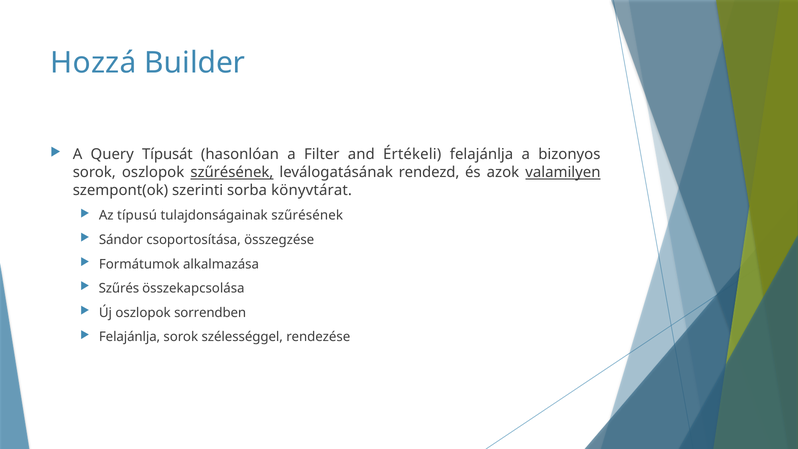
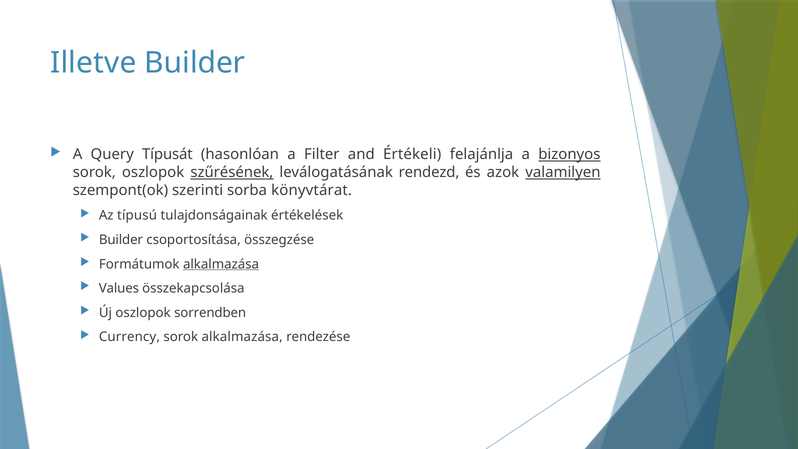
Hozzá: Hozzá -> Illetve
bizonyos underline: none -> present
tulajdonságainak szűrésének: szűrésének -> értékelések
Sándor at (121, 240): Sándor -> Builder
alkalmazása at (221, 264) underline: none -> present
Szűrés: Szűrés -> Values
Felajánlja at (130, 337): Felajánlja -> Currency
sorok szélességgel: szélességgel -> alkalmazása
